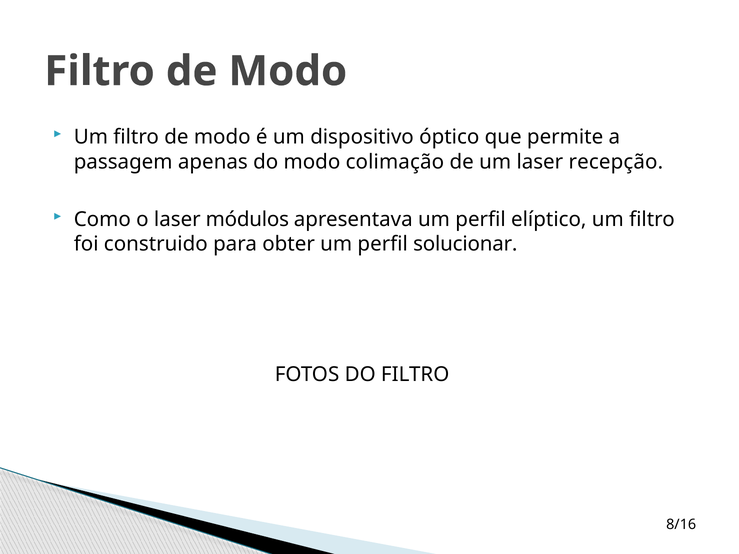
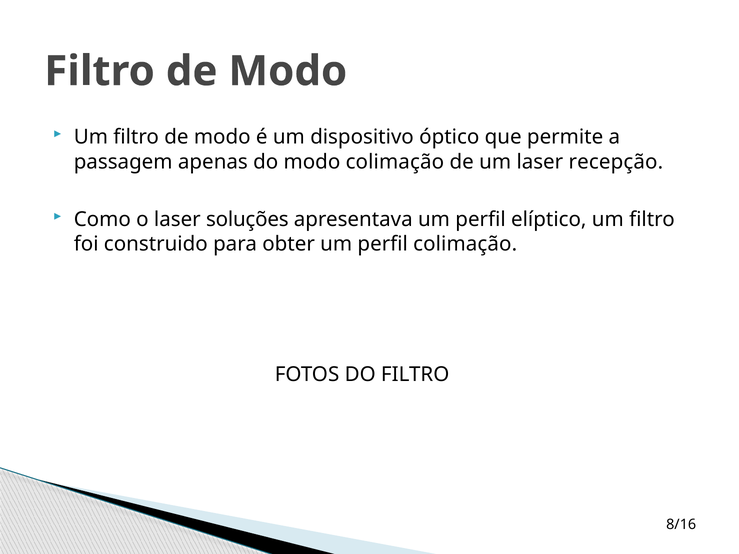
módulos: módulos -> soluções
perfil solucionar: solucionar -> colimação
